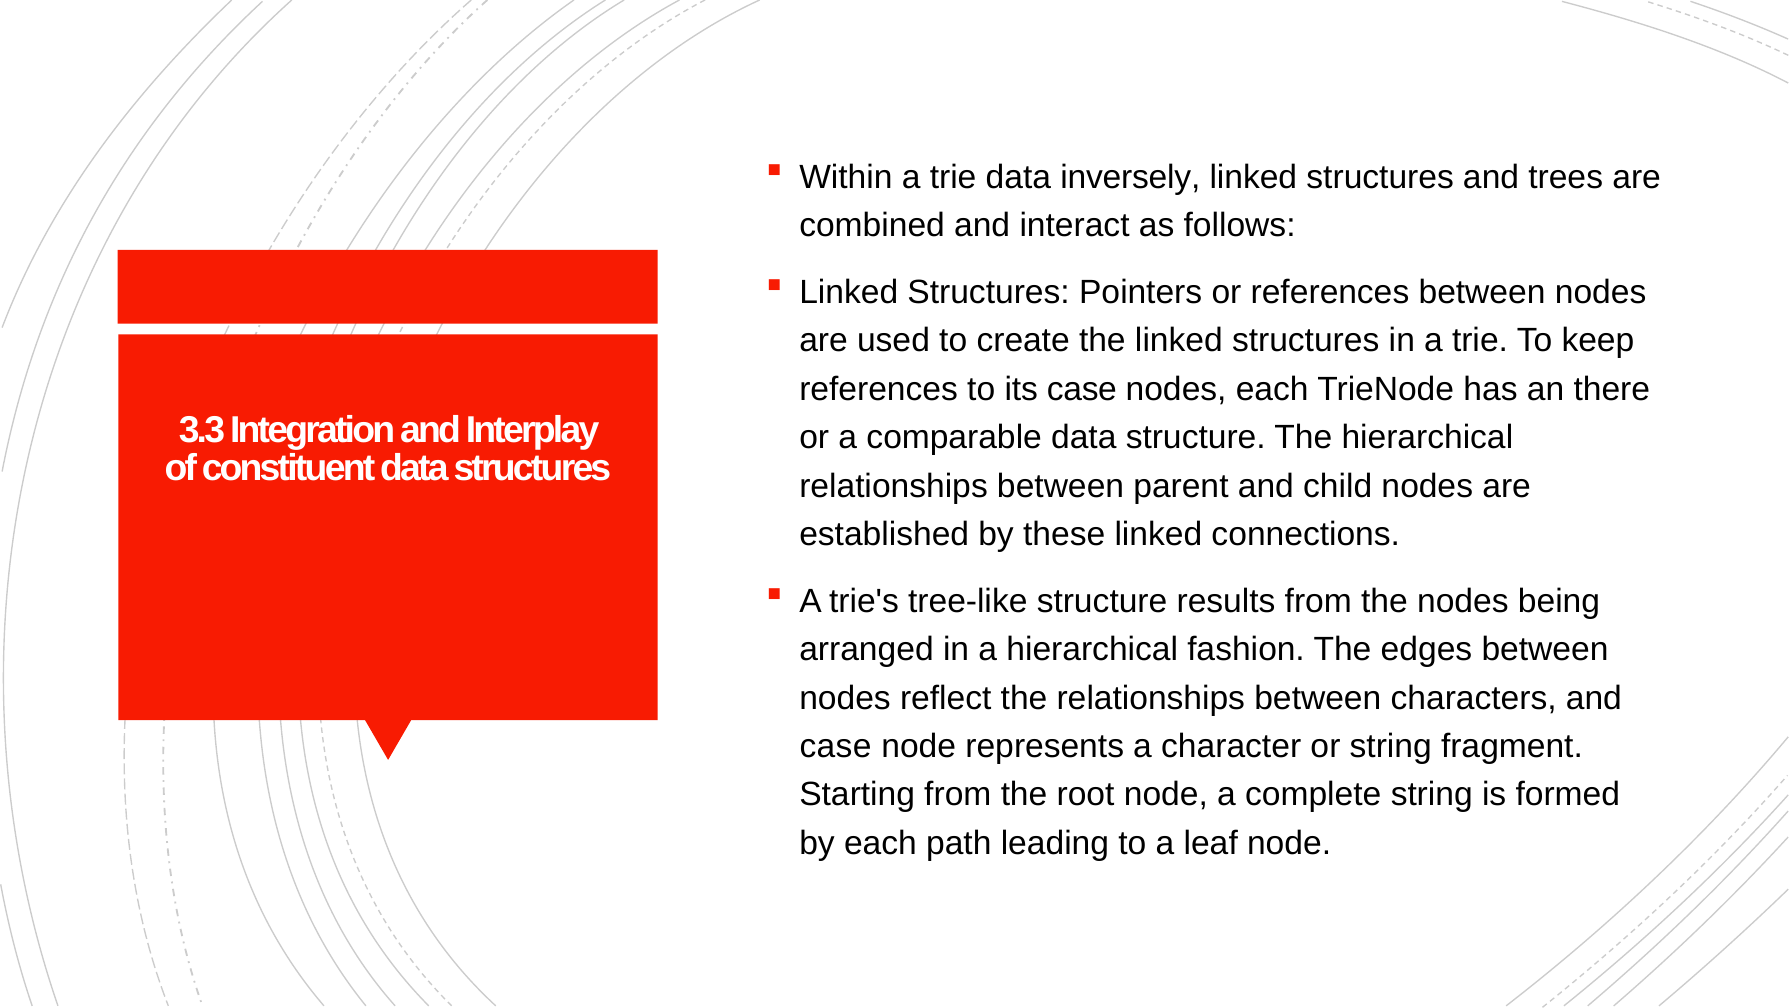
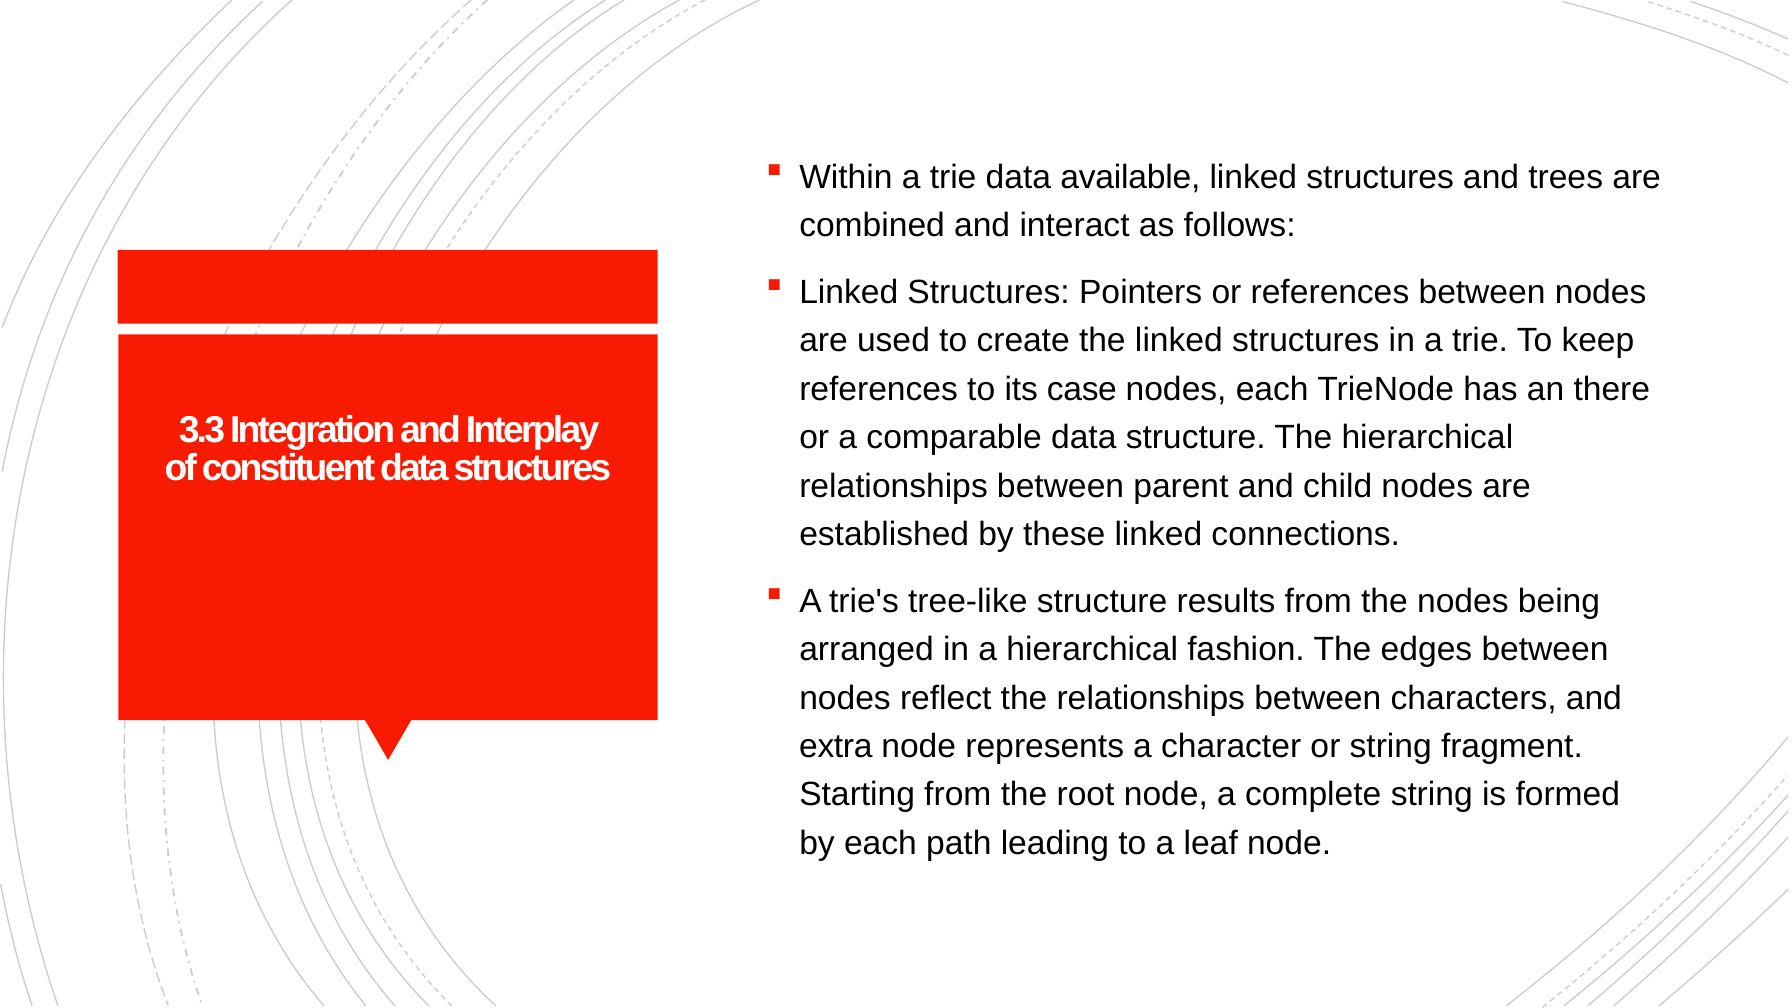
inversely: inversely -> available
case at (836, 746): case -> extra
